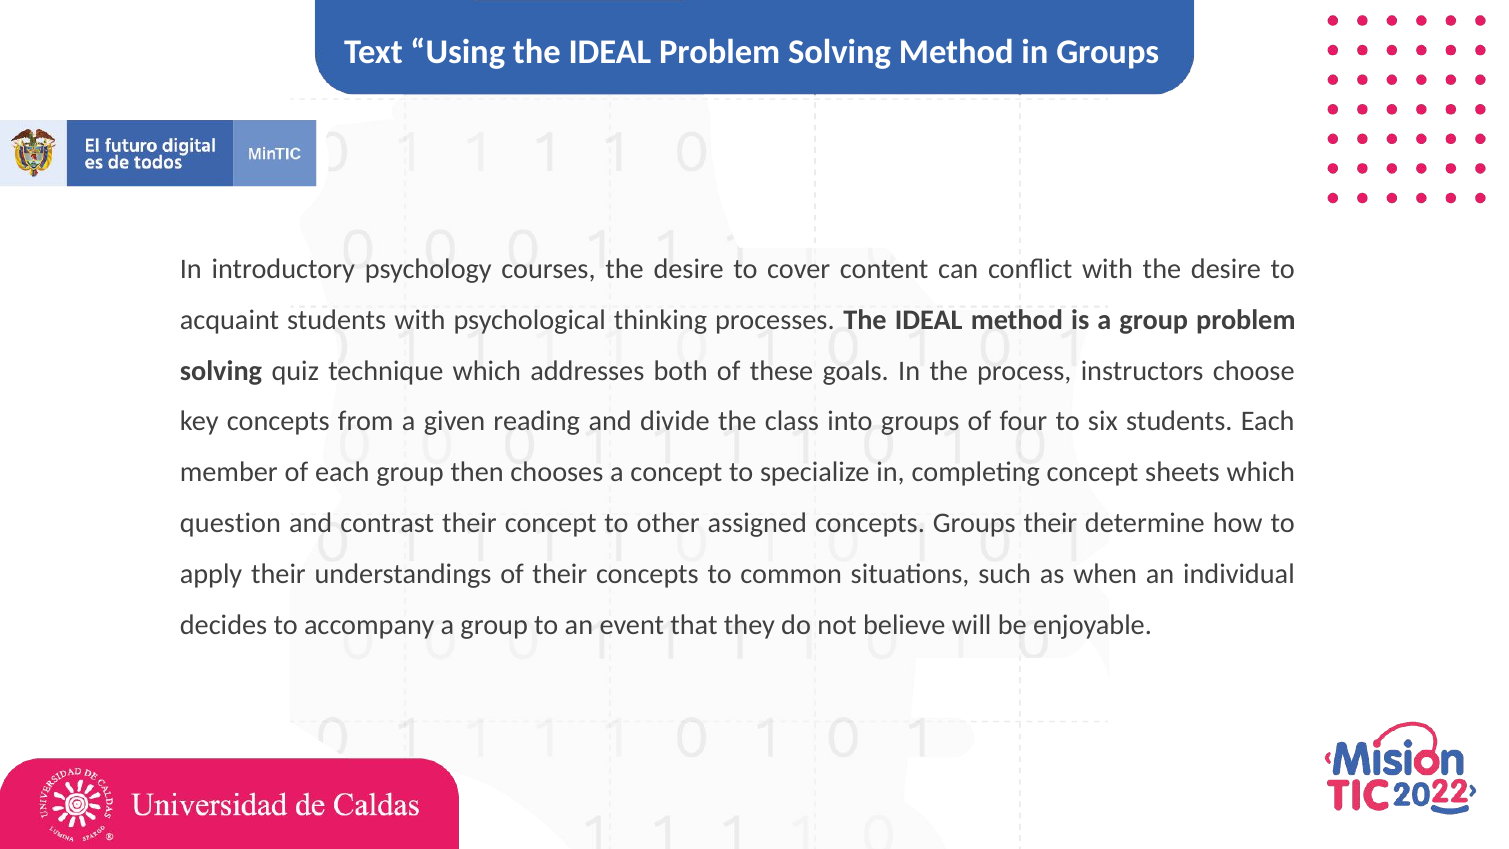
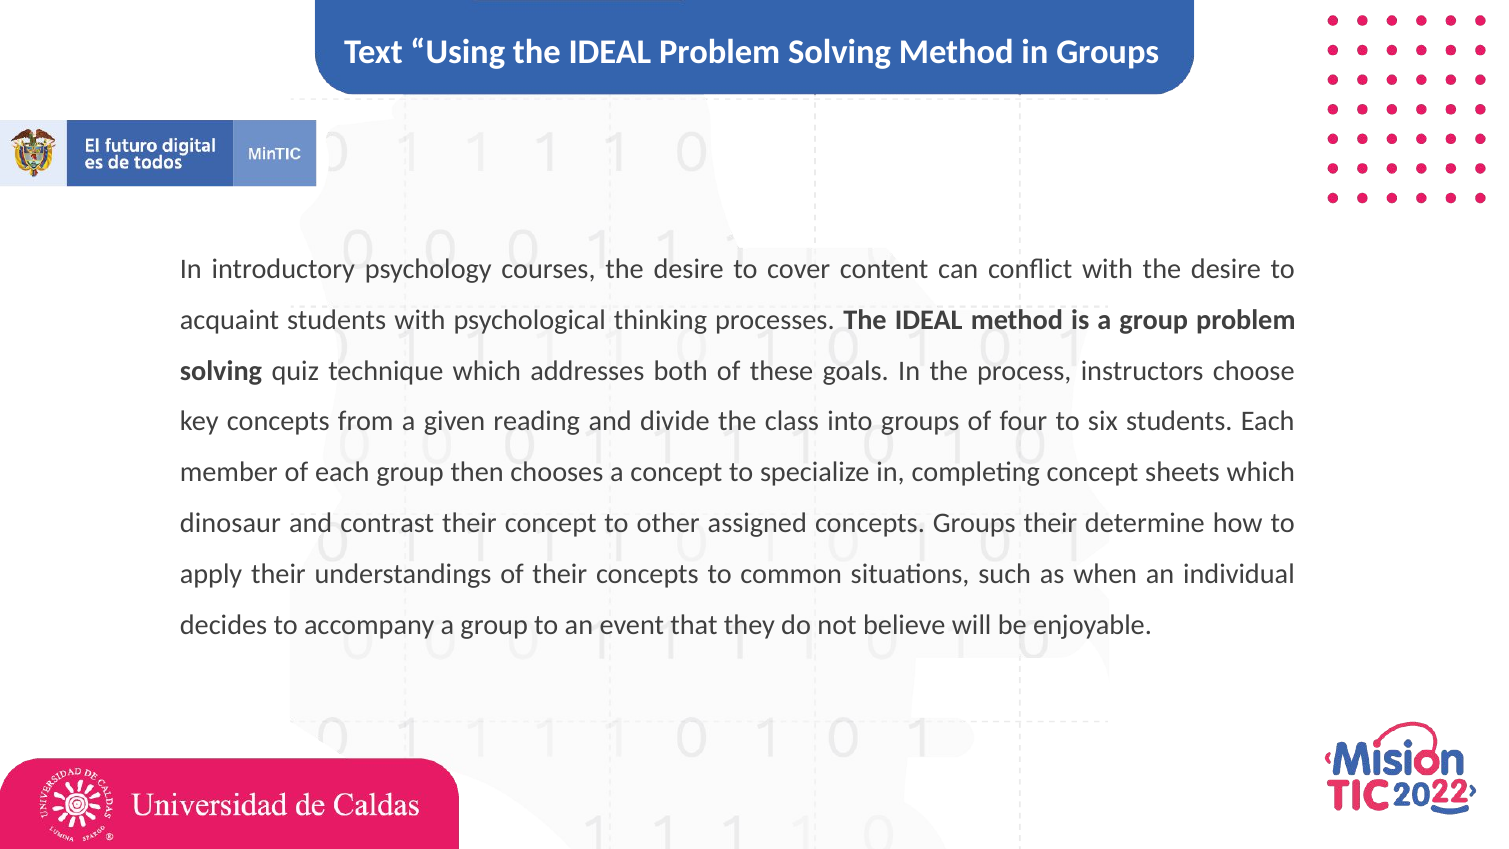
question: question -> dinosaur
